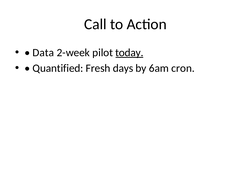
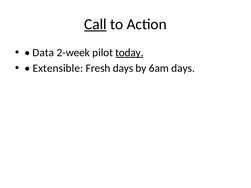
Call underline: none -> present
Quantified: Quantified -> Extensible
6am cron: cron -> days
